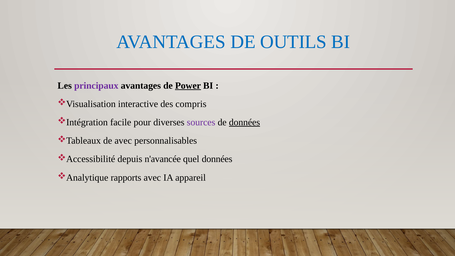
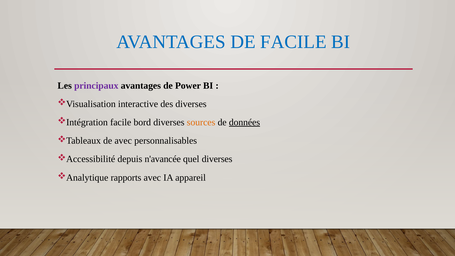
DE OUTILS: OUTILS -> FACILE
Power underline: present -> none
des compris: compris -> diverses
pour: pour -> bord
sources colour: purple -> orange
quel données: données -> diverses
